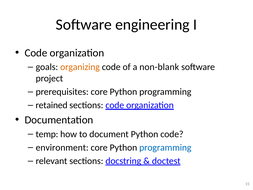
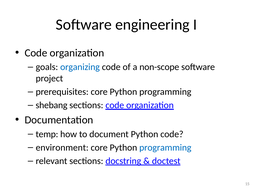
organizing colour: orange -> blue
non-blank: non-blank -> non-scope
retained: retained -> shebang
